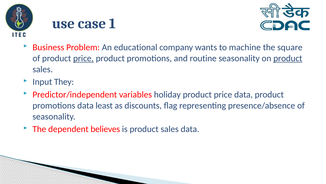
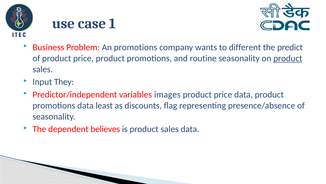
An educational: educational -> promotions
machine: machine -> different
square: square -> predict
price at (83, 58) underline: present -> none
holiday: holiday -> images
